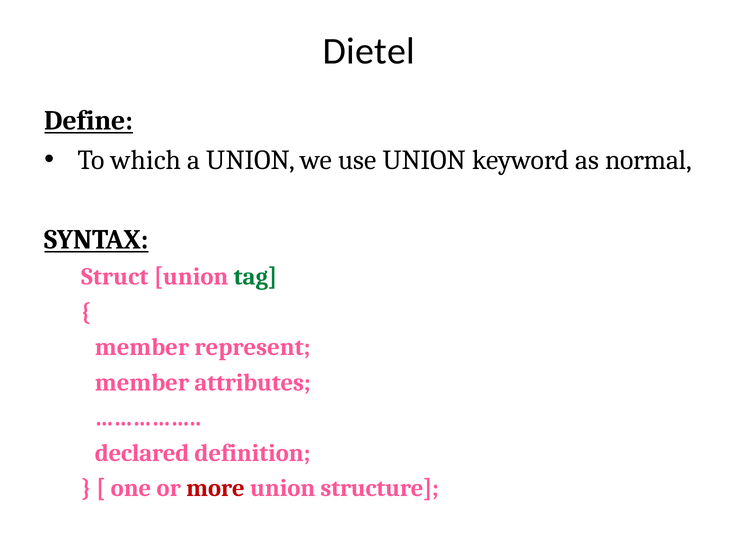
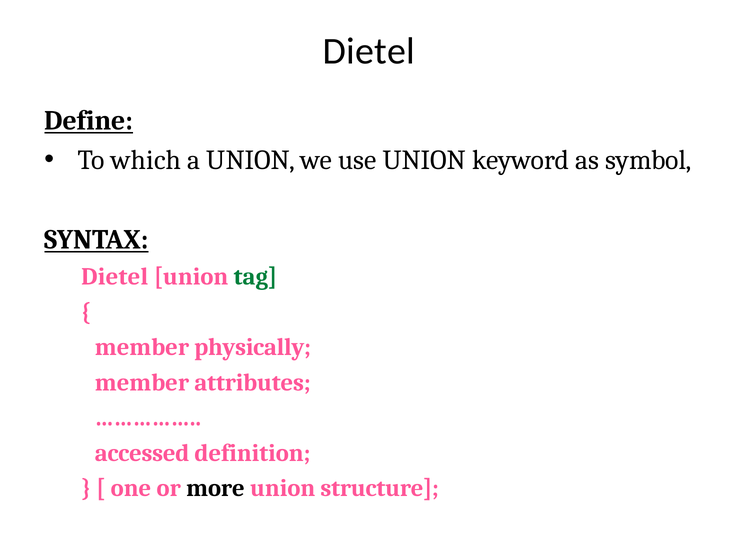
normal: normal -> symbol
Struct at (115, 277): Struct -> Dietel
represent: represent -> physically
declared: declared -> accessed
more colour: red -> black
